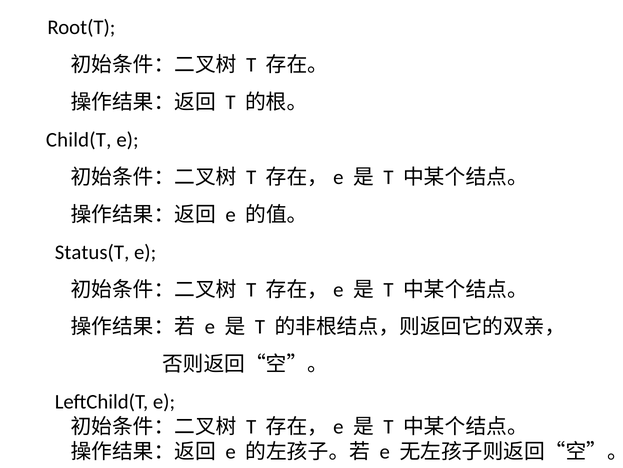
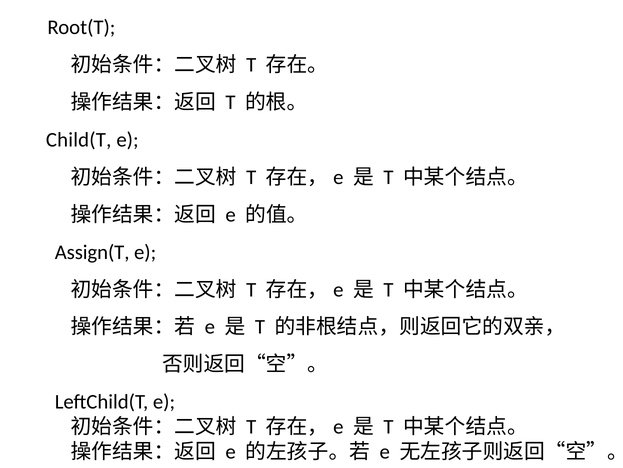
Status(T: Status(T -> Assign(T
